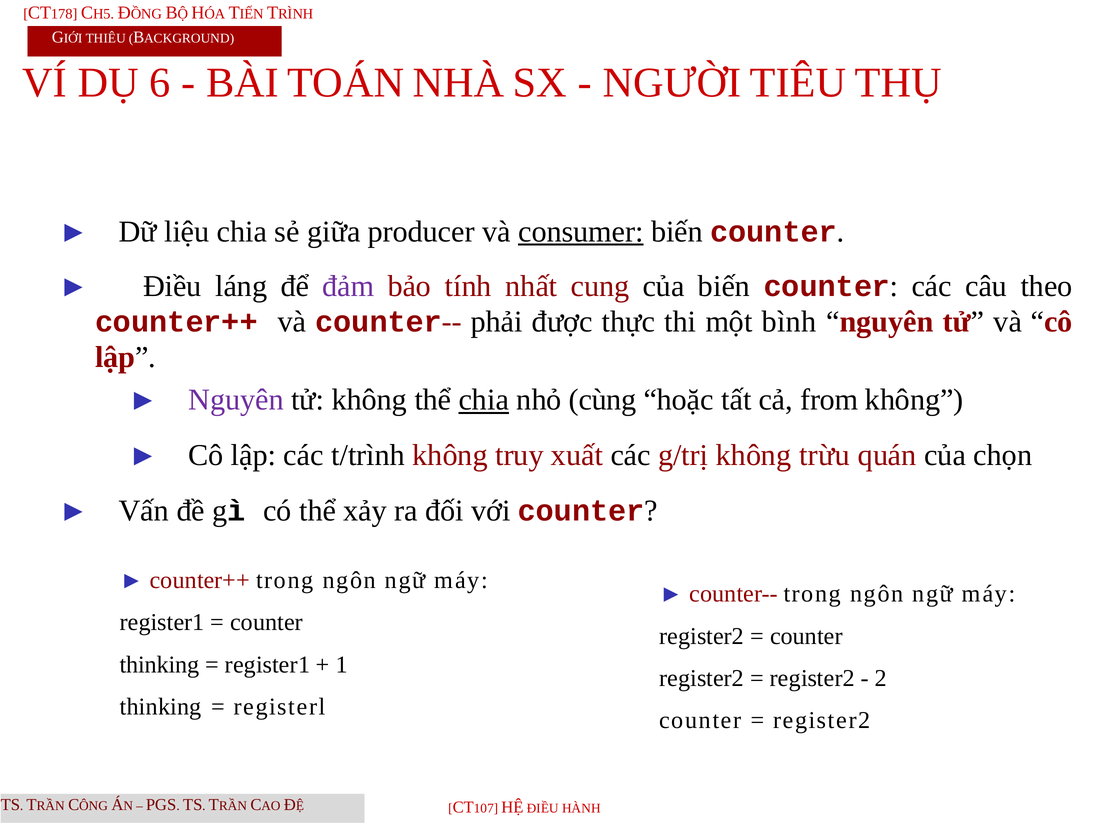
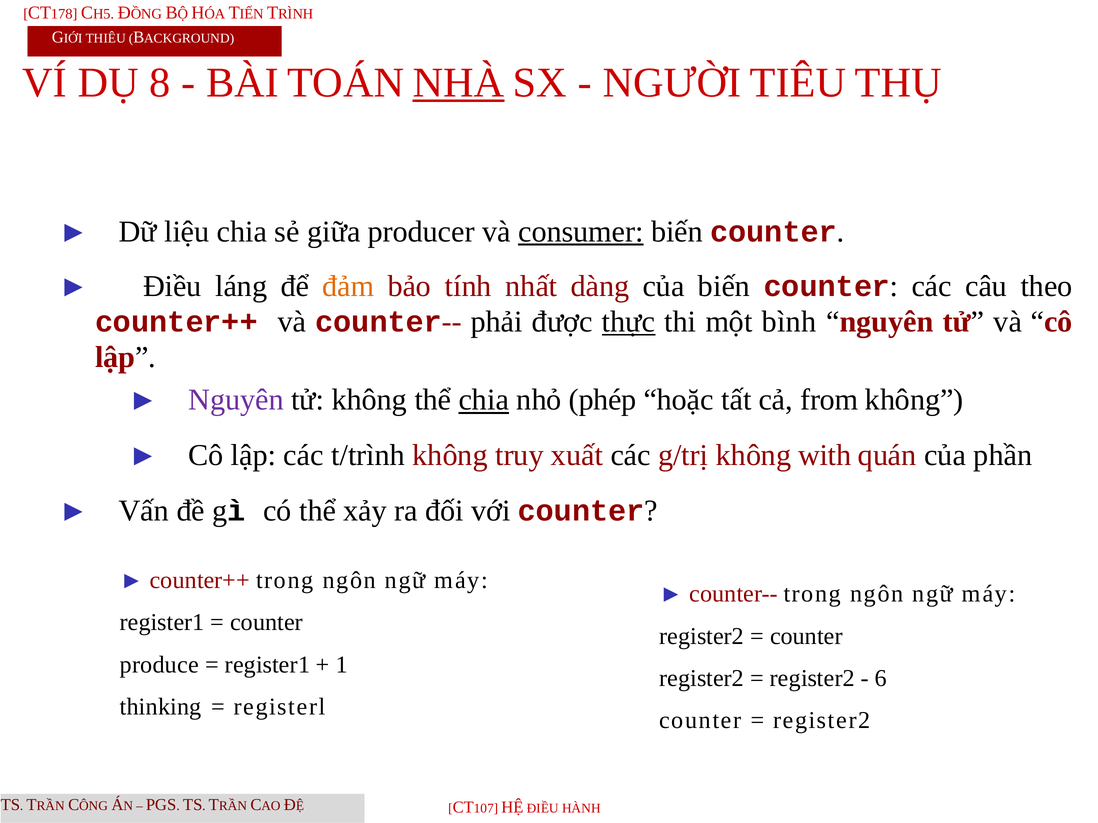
6: 6 -> 8
NHÀ underline: none -> present
đảm colour: purple -> orange
cung: cung -> dàng
thực underline: none -> present
cùng: cùng -> phép
trừu: trừu -> with
chọn: chọn -> phần
thinking at (160, 665): thinking -> produce
2: 2 -> 6
